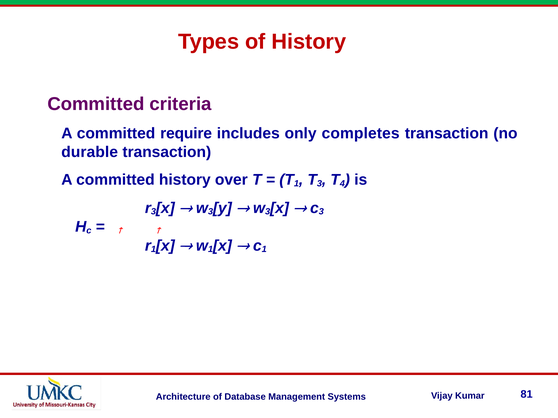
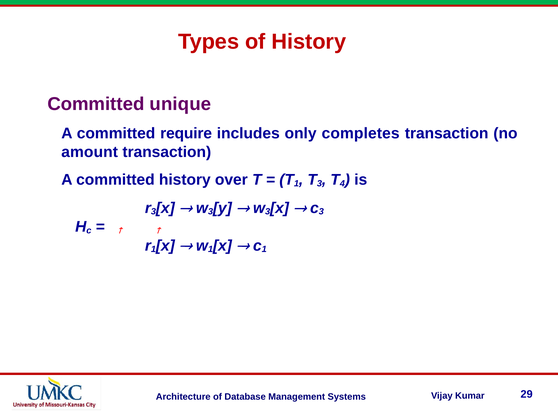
criteria: criteria -> unique
durable: durable -> amount
81: 81 -> 29
